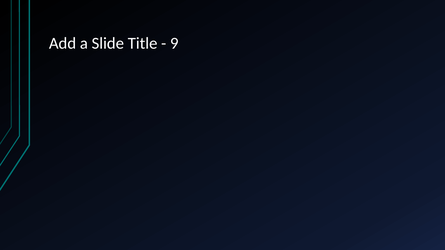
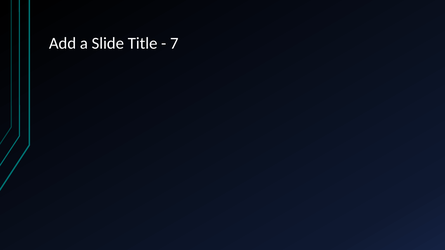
9: 9 -> 7
